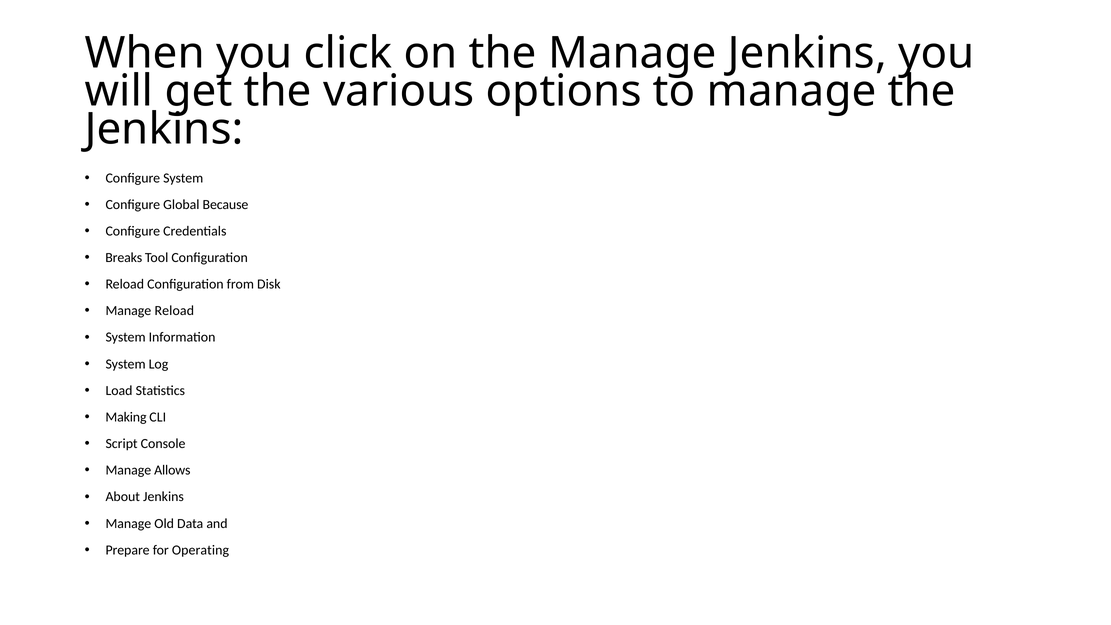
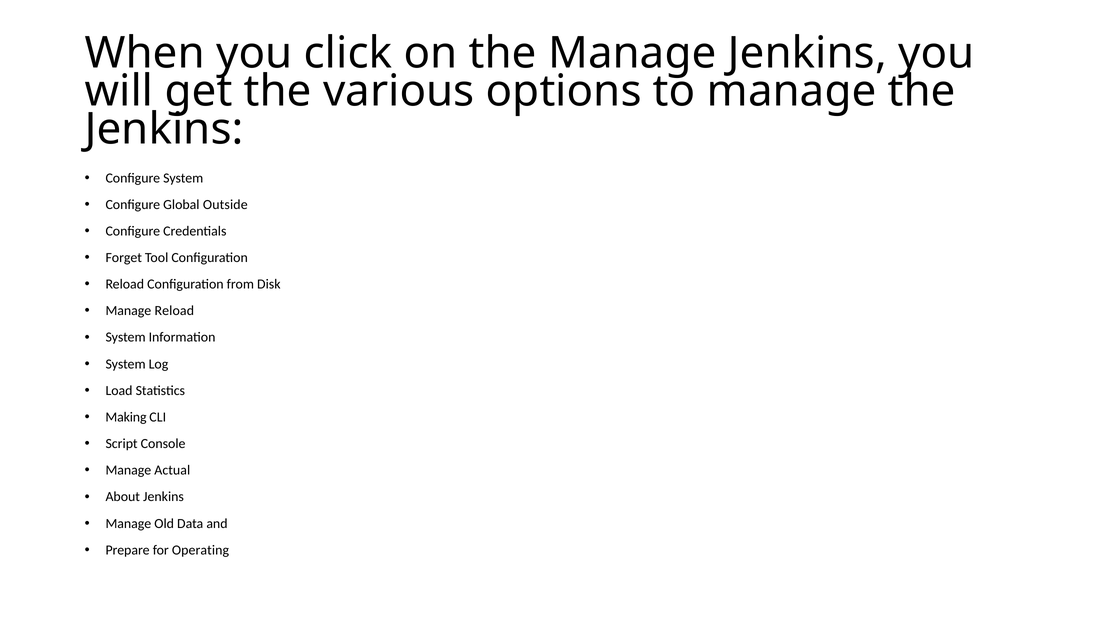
Because: Because -> Outside
Breaks: Breaks -> Forget
Allows: Allows -> Actual
